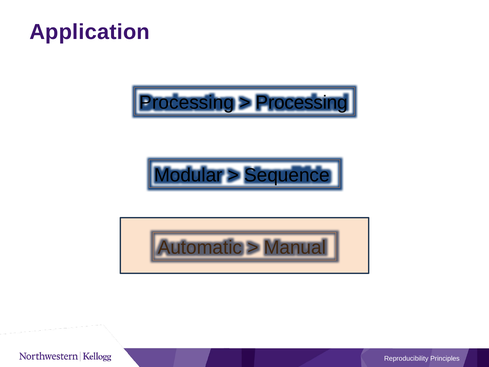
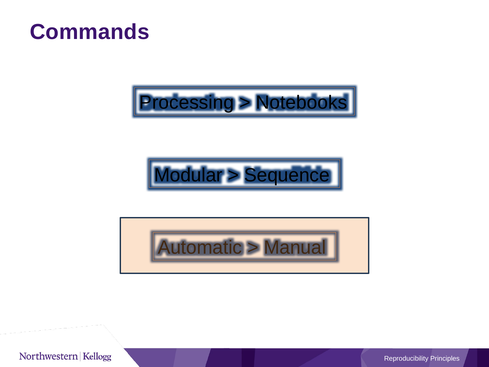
Application: Application -> Commands
Processing at (302, 103): Processing -> Notebooks
